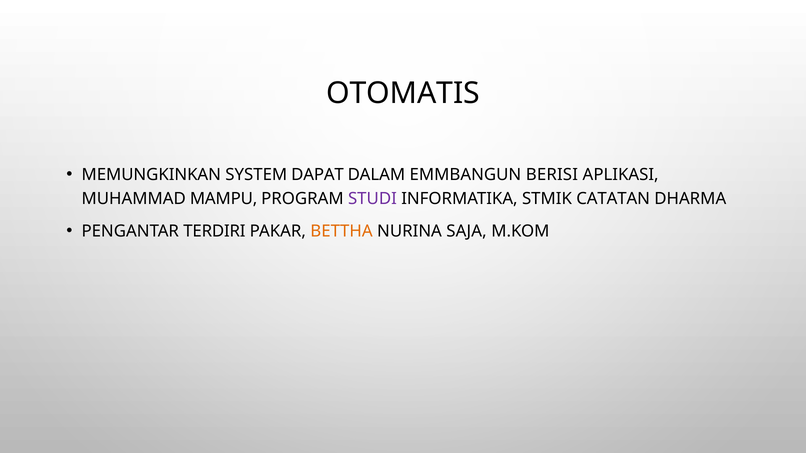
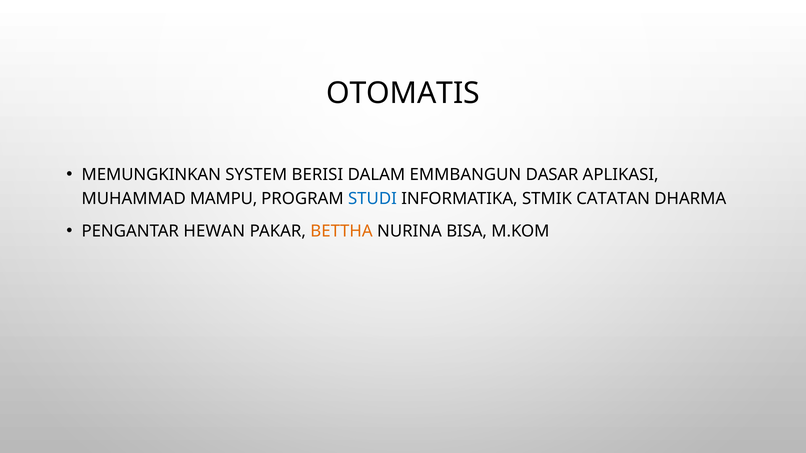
DAPAT: DAPAT -> BERISI
BERISI: BERISI -> DASAR
STUDI colour: purple -> blue
TERDIRI: TERDIRI -> HEWAN
SAJA: SAJA -> BISA
